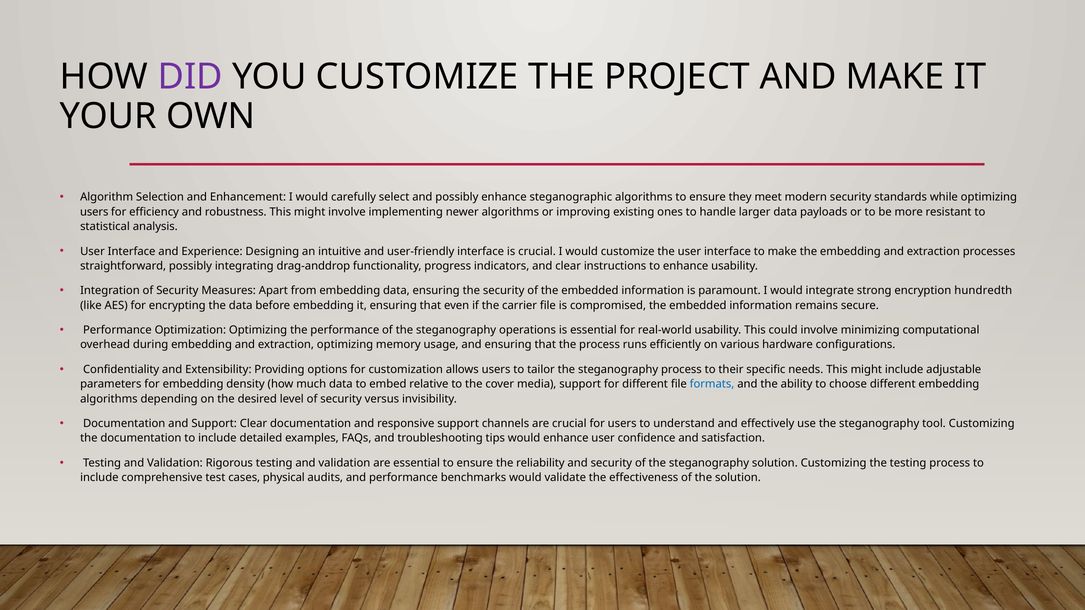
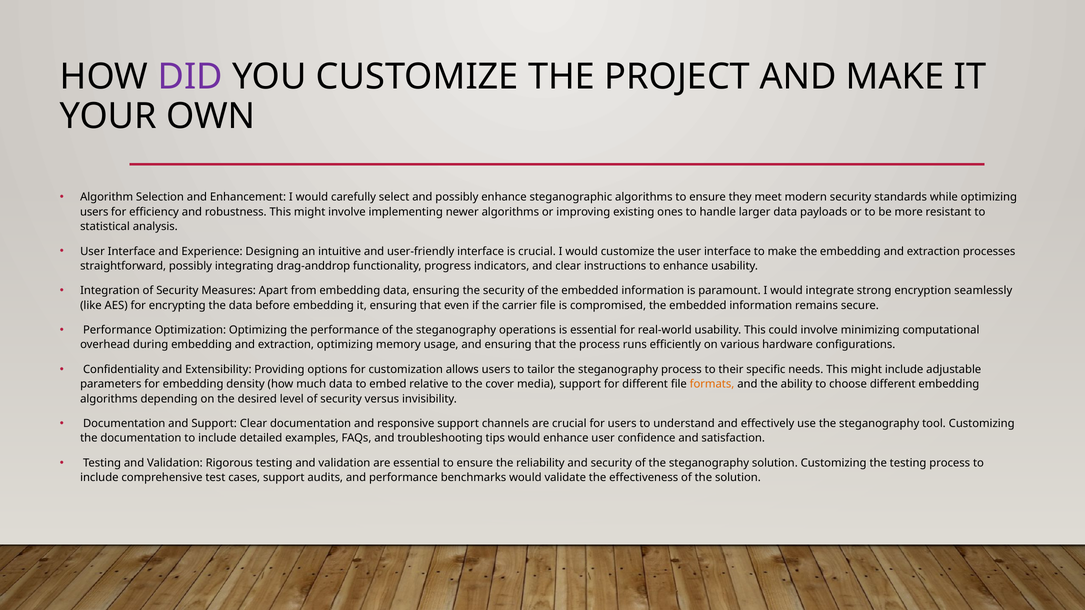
hundredth: hundredth -> seamlessly
formats colour: blue -> orange
cases physical: physical -> support
